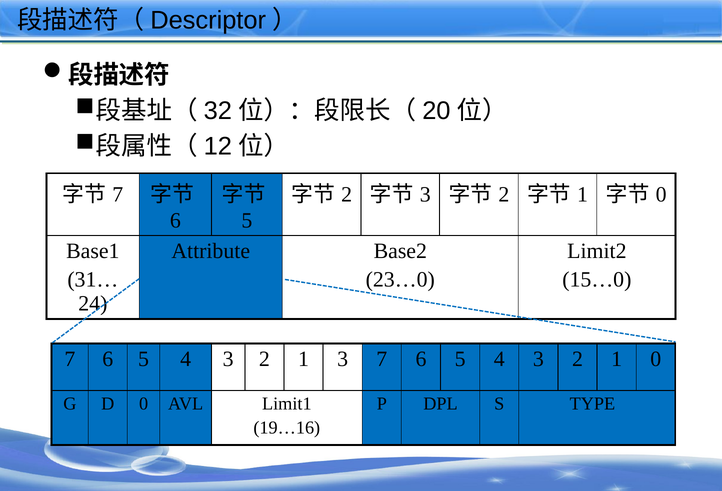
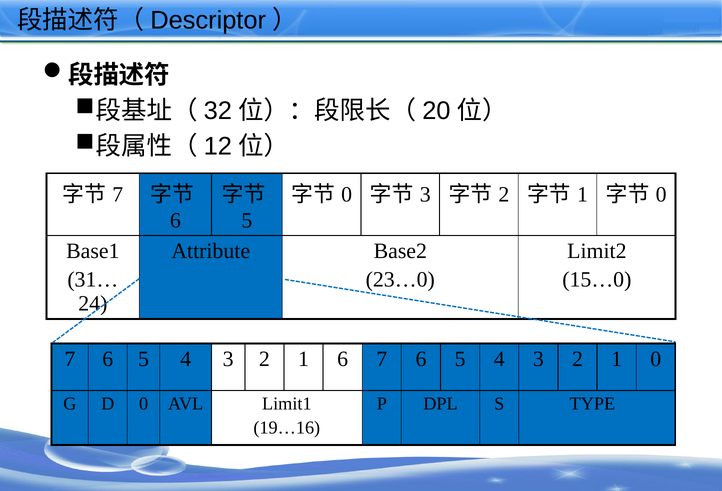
2 at (347, 195): 2 -> 0
1 3: 3 -> 6
